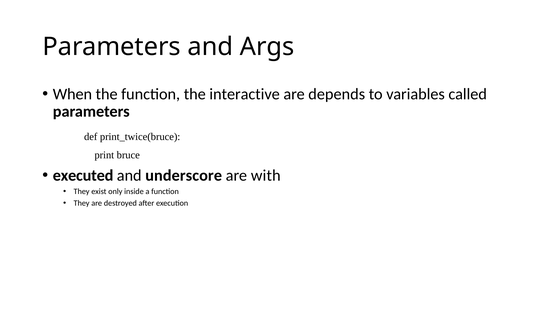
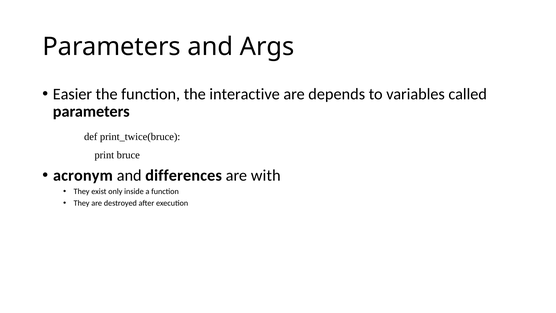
When: When -> Easier
executed: executed -> acronym
underscore: underscore -> differences
